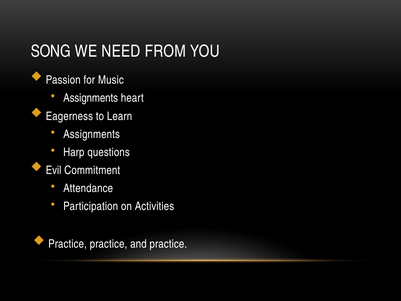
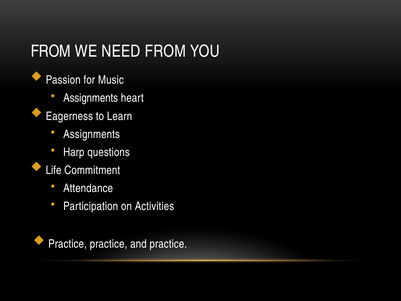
SONG at (51, 51): SONG -> FROM
Evil: Evil -> Life
